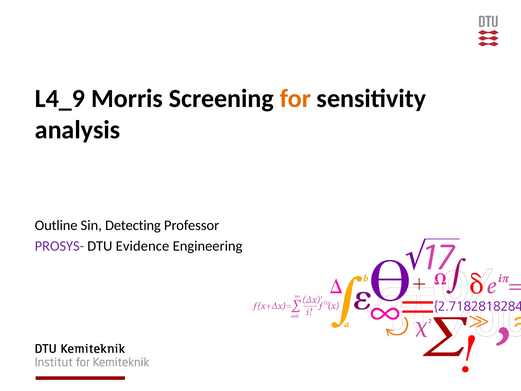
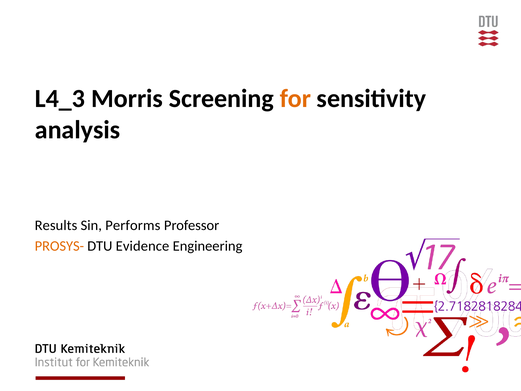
L4_9: L4_9 -> L4_3
Outline: Outline -> Results
Detecting: Detecting -> Performs
PROSYS- colour: purple -> orange
